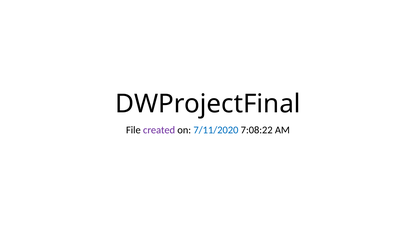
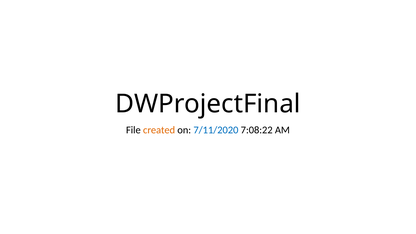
created colour: purple -> orange
